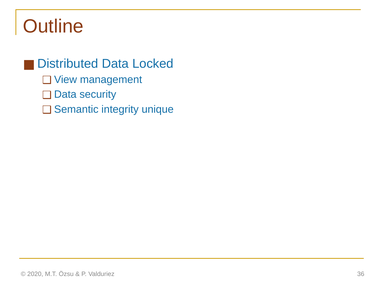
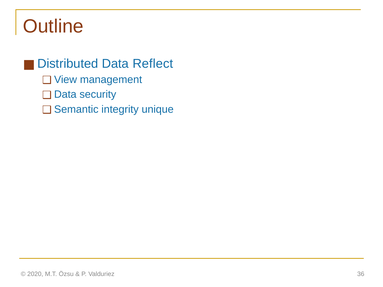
Locked: Locked -> Reflect
